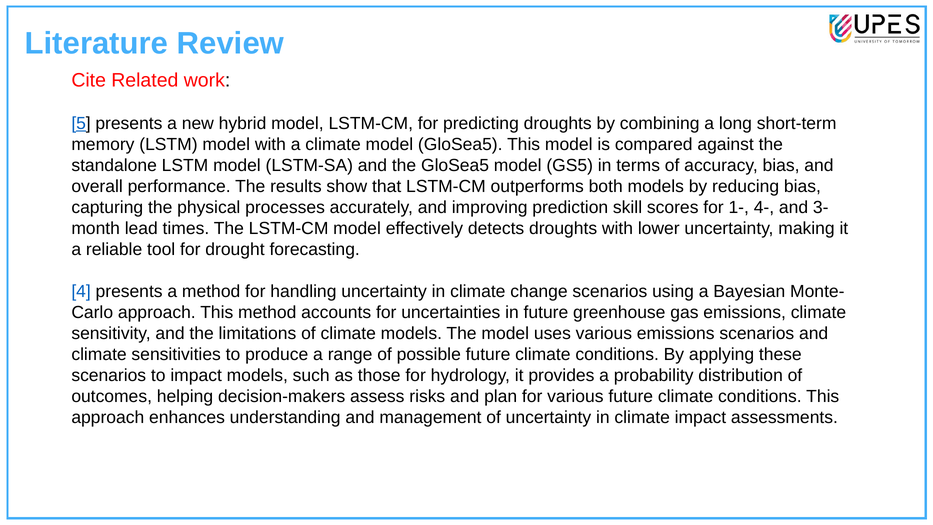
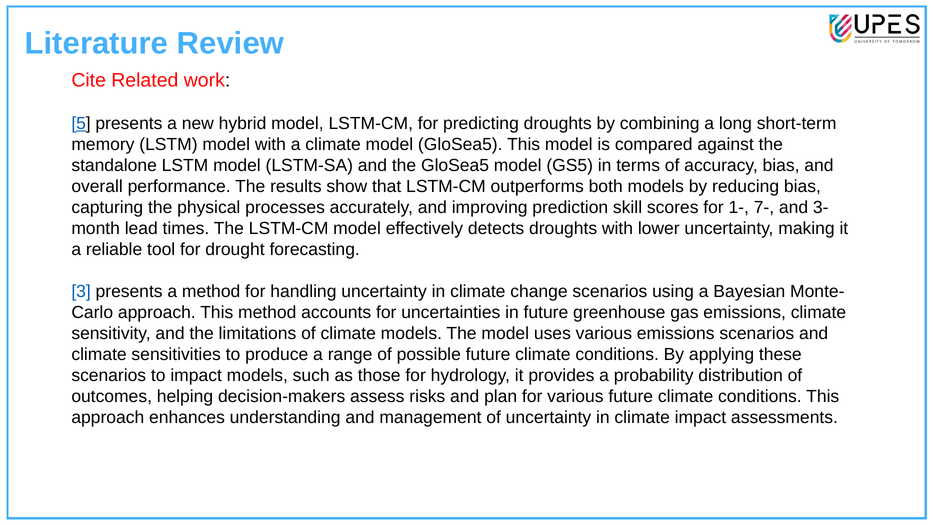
4-: 4- -> 7-
4: 4 -> 3
